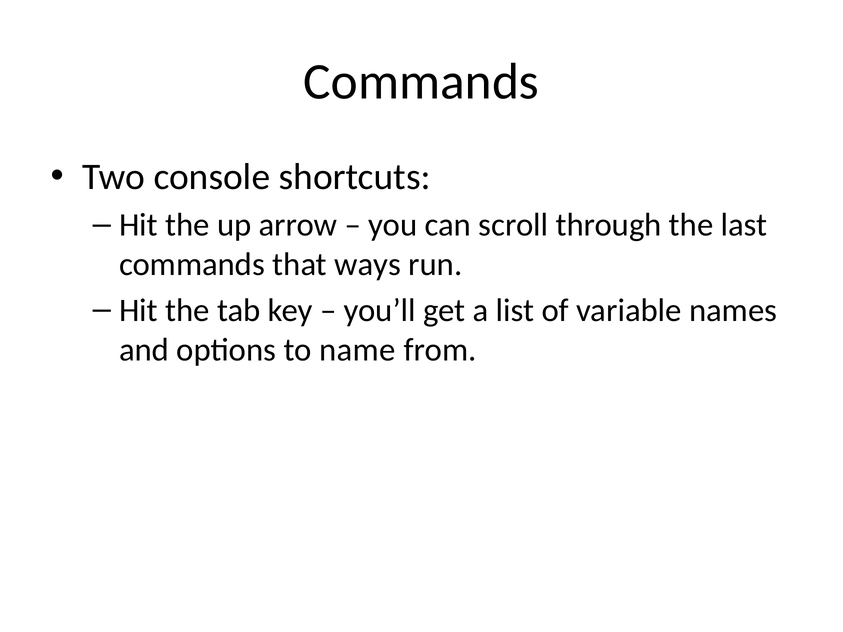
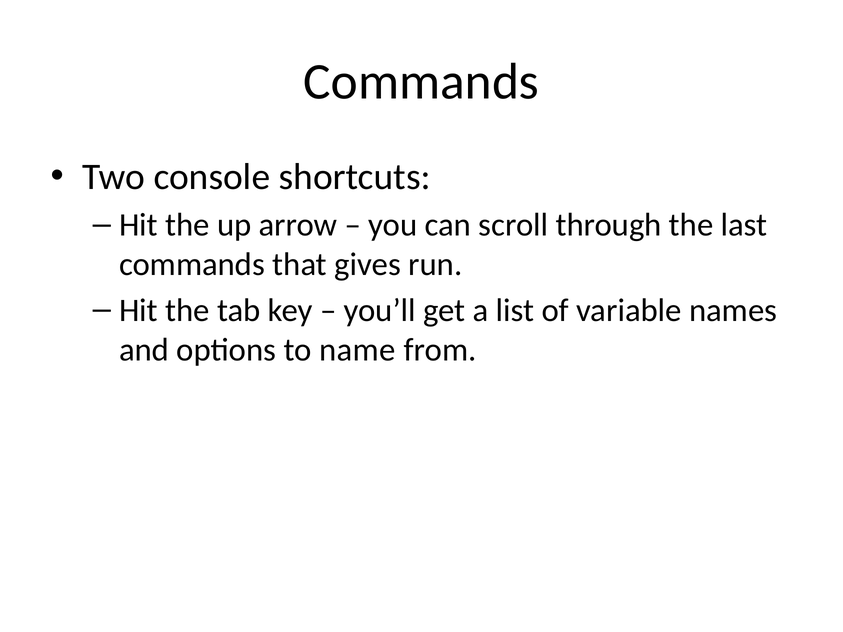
ways: ways -> gives
